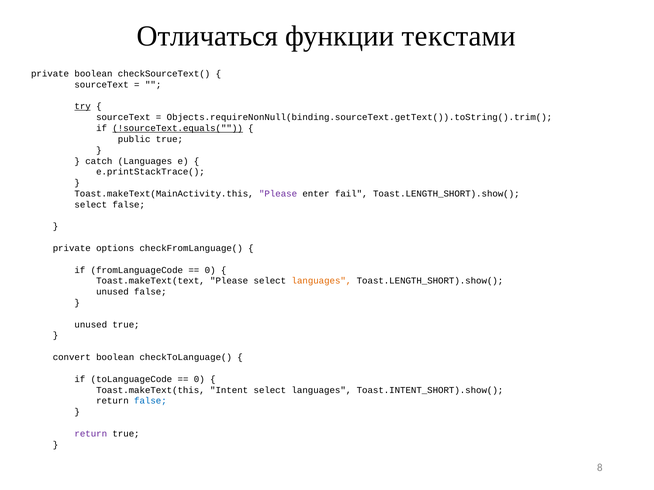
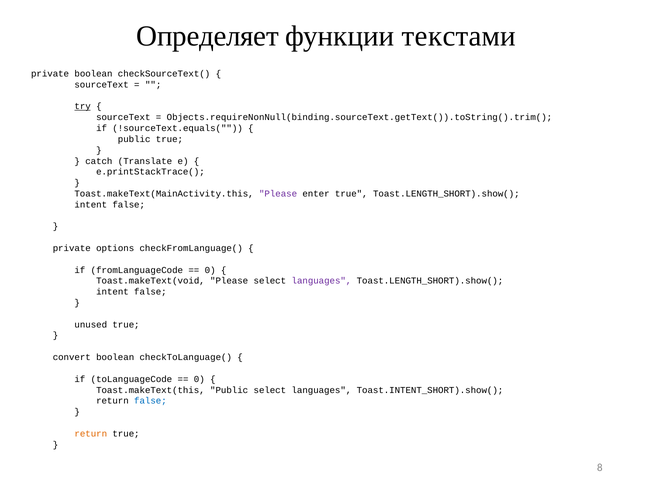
Отличаться: Отличаться -> Определяет
!sourceText.equals( underline: present -> none
catch Languages: Languages -> Translate
enter fail: fail -> true
select at (91, 205): select -> intent
Toast.makeText(text: Toast.makeText(text -> Toast.makeText(void
languages at (321, 281) colour: orange -> purple
unused at (112, 292): unused -> intent
Toast.makeText(this Intent: Intent -> Public
return at (91, 434) colour: purple -> orange
